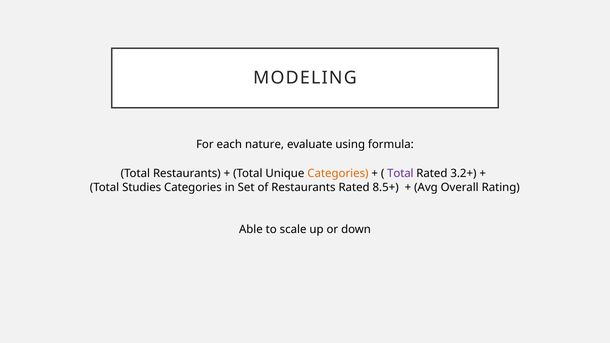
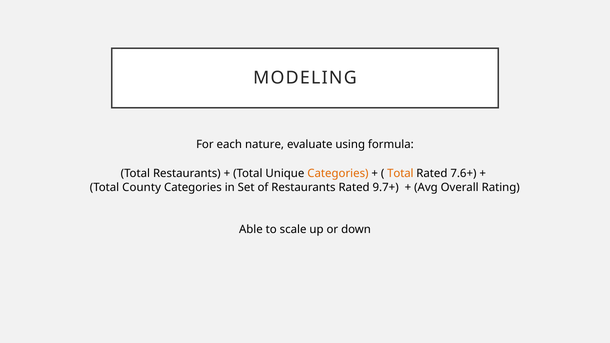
Total at (400, 174) colour: purple -> orange
3.2+: 3.2+ -> 7.6+
Studies: Studies -> County
8.5+: 8.5+ -> 9.7+
